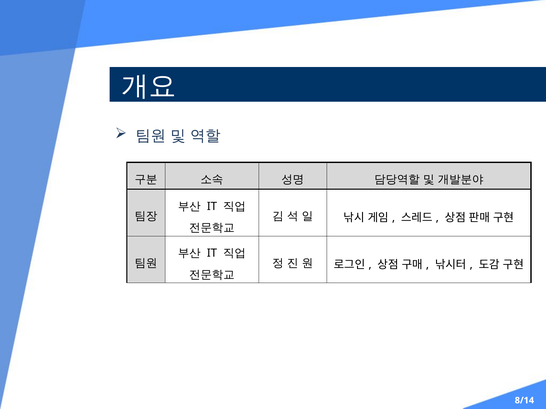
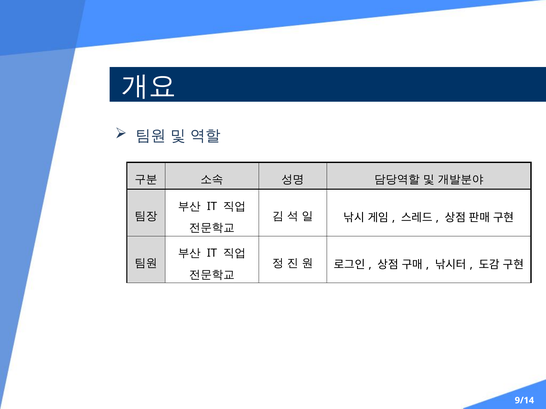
8/14: 8/14 -> 9/14
